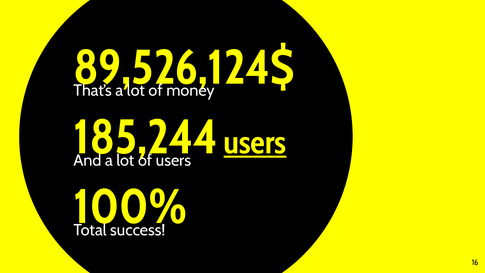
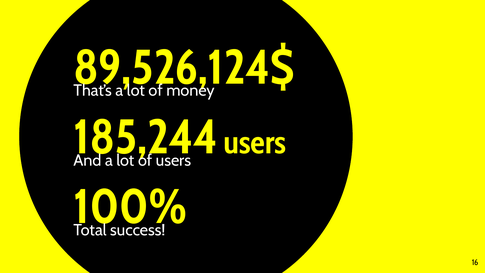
users at (255, 143) underline: present -> none
